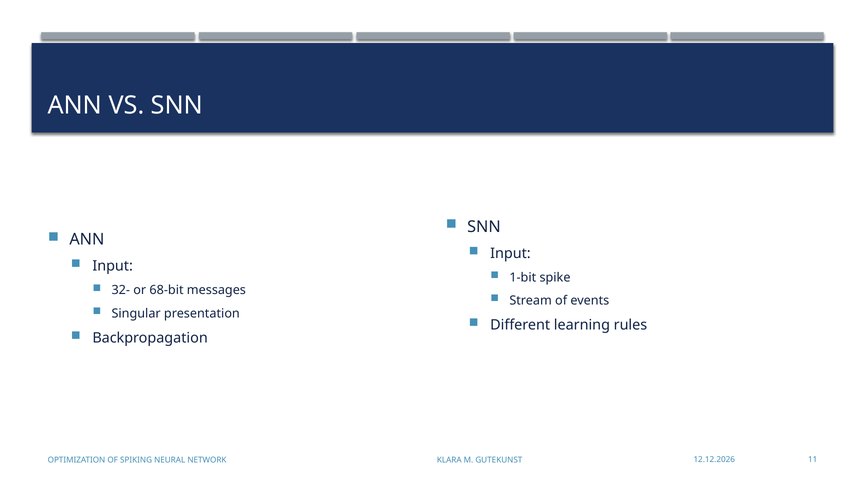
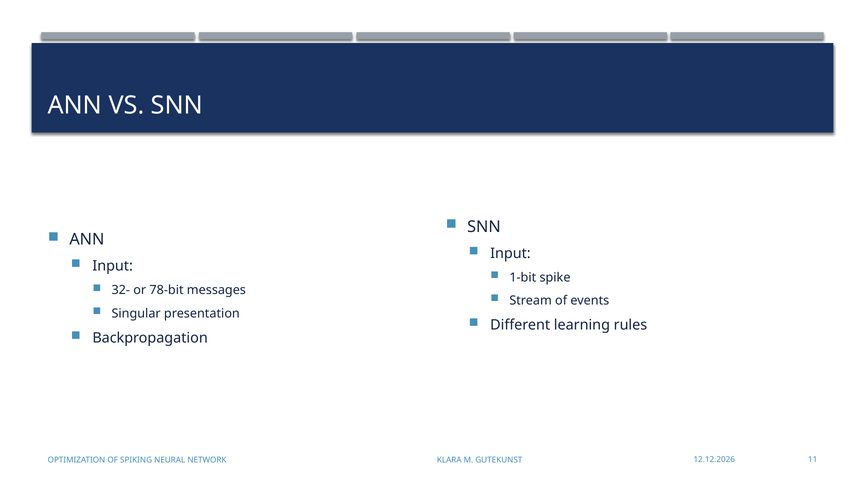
68-bit: 68-bit -> 78-bit
